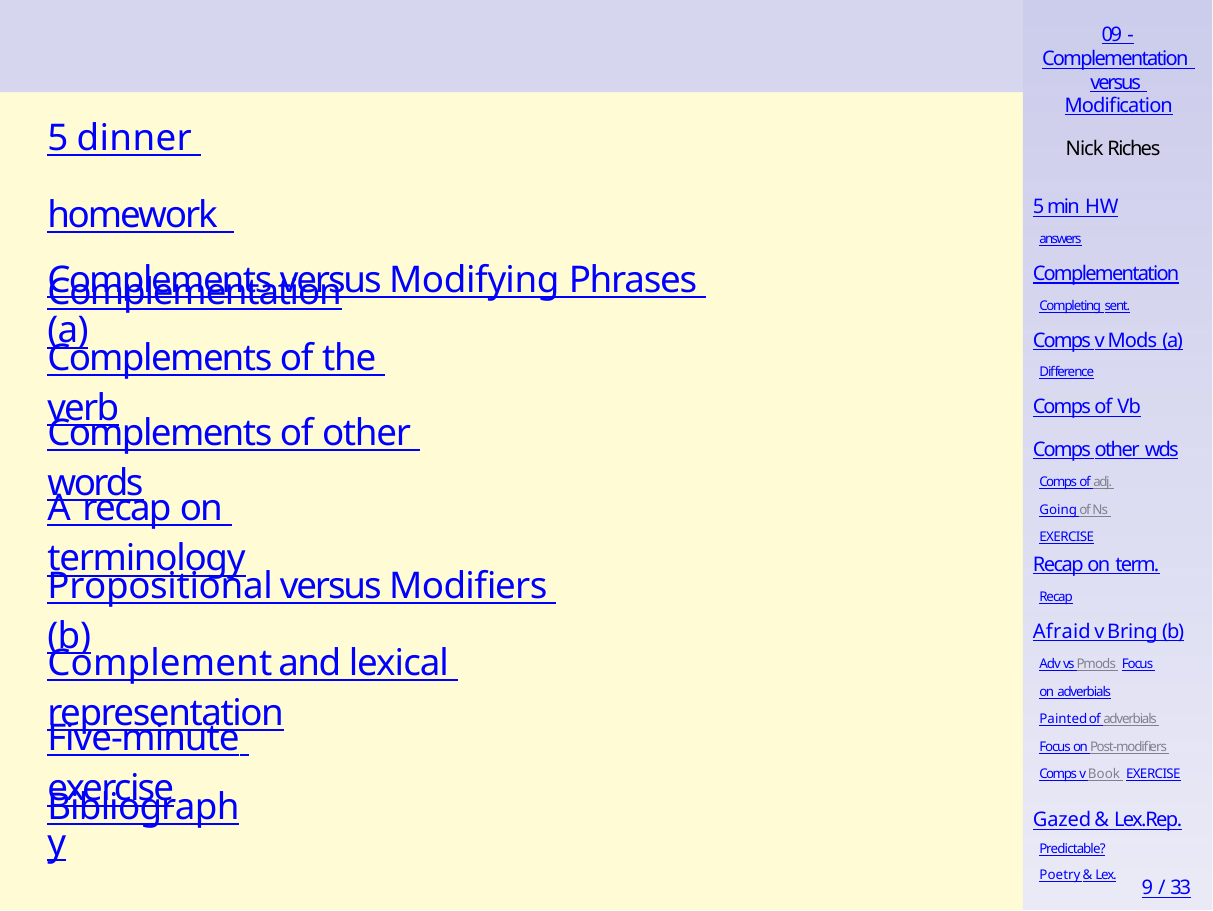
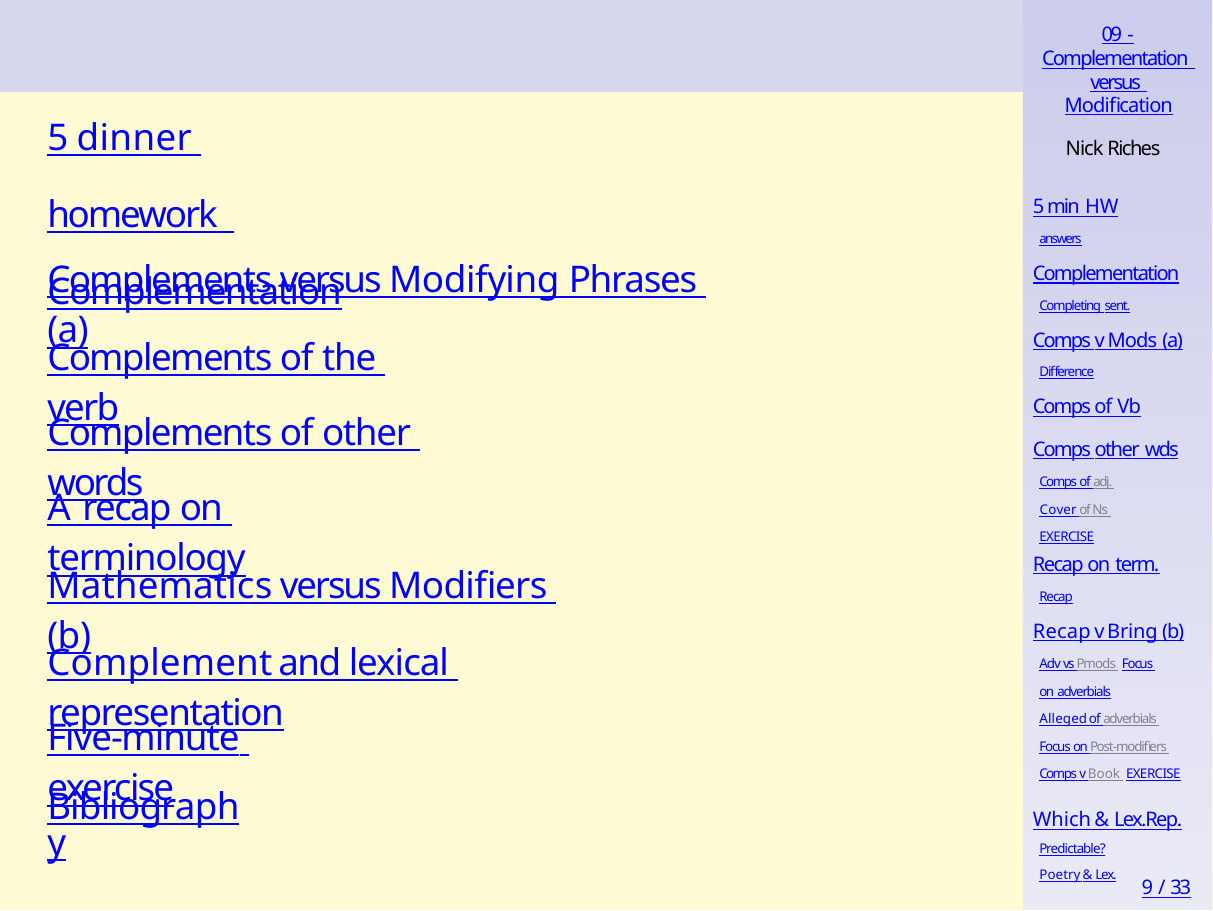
Going: Going -> Cover
Propositional: Propositional -> Mathematics
Afraid at (1062, 631): Afraid -> Recap
Painted: Painted -> Alleged
Gazed: Gazed -> Which
